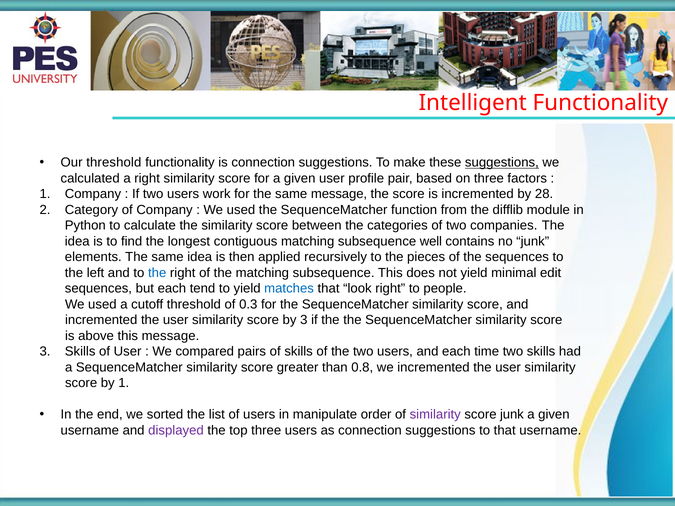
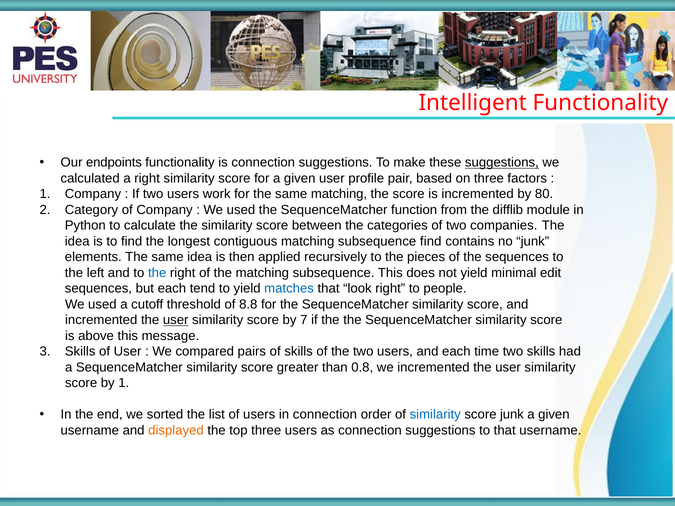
Our threshold: threshold -> endpoints
same message: message -> matching
28: 28 -> 80
subsequence well: well -> find
0.3: 0.3 -> 8.8
user at (176, 320) underline: none -> present
by 3: 3 -> 7
in manipulate: manipulate -> connection
similarity at (435, 415) colour: purple -> blue
displayed colour: purple -> orange
